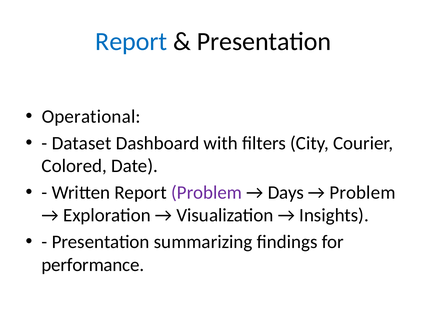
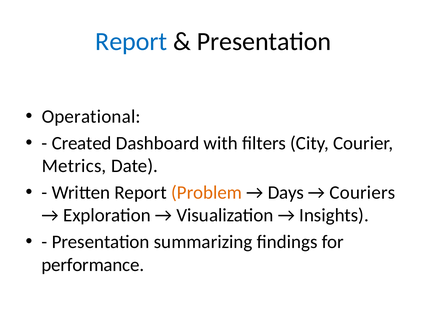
Dataset: Dataset -> Created
Colored: Colored -> Metrics
Problem at (207, 192) colour: purple -> orange
Problem at (362, 192): Problem -> Couriers
